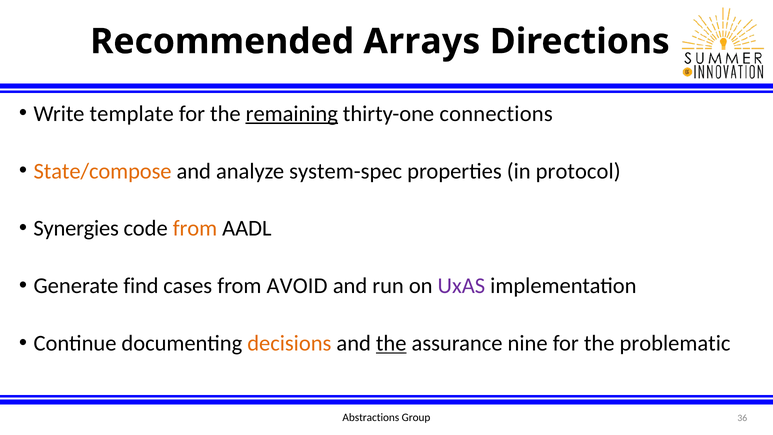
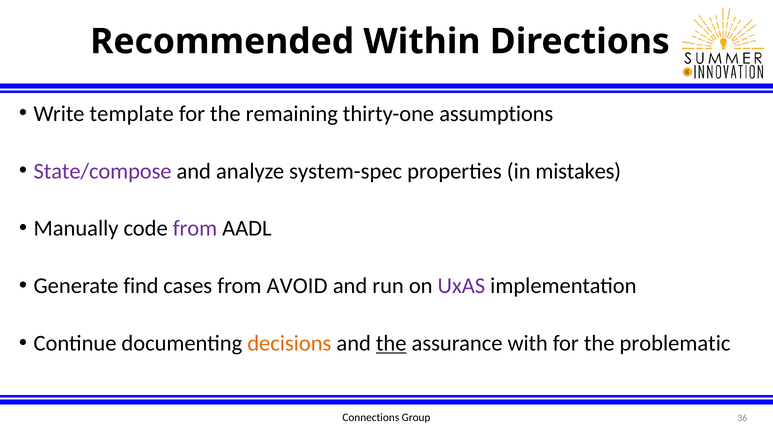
Arrays: Arrays -> Within
remaining underline: present -> none
connections: connections -> assumptions
State/compose colour: orange -> purple
protocol: protocol -> mistakes
Synergies: Synergies -> Manually
from at (195, 228) colour: orange -> purple
nine: nine -> with
Abstractions: Abstractions -> Connections
